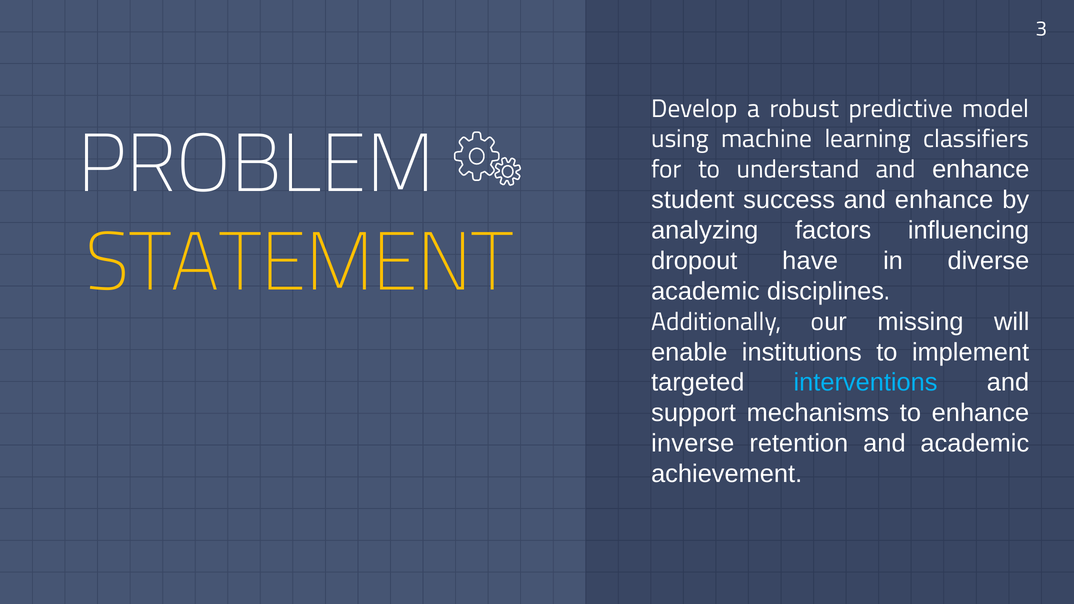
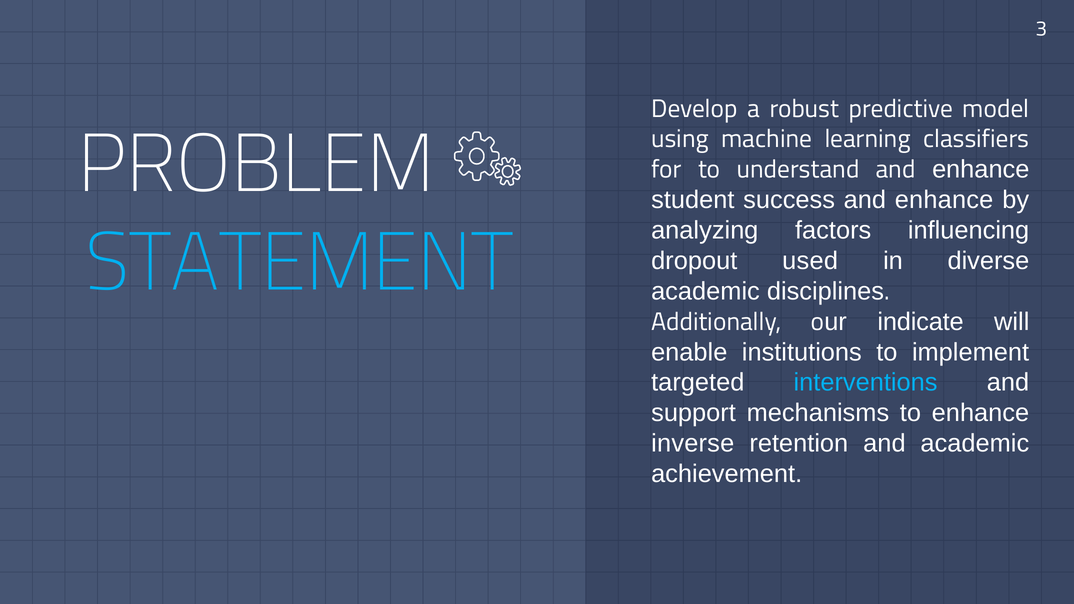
STATEMENT colour: yellow -> light blue
have: have -> used
missing: missing -> indicate
